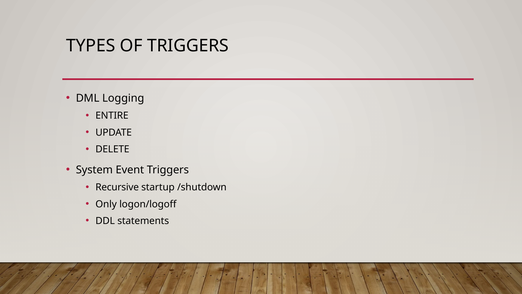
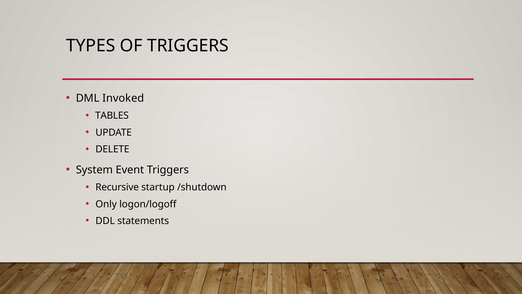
Logging: Logging -> Invoked
ENTIRE: ENTIRE -> TABLES
